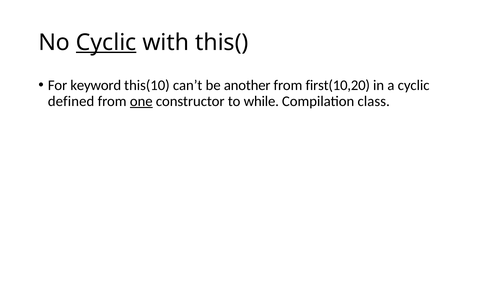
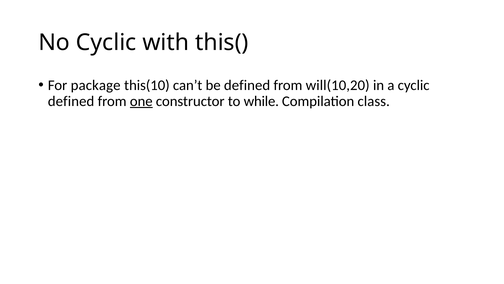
Cyclic at (106, 42) underline: present -> none
keyword: keyword -> package
be another: another -> defined
first(10,20: first(10,20 -> will(10,20
